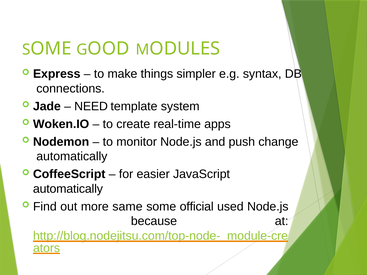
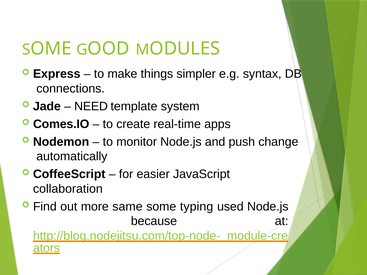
Woken.IO: Woken.IO -> Comes.IO
automatically at (68, 189): automatically -> collaboration
official: official -> typing
